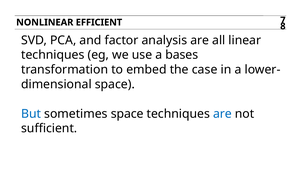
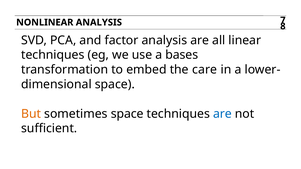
NONLINEAR EFFICIENT: EFFICIENT -> ANALYSIS
case: case -> care
But colour: blue -> orange
